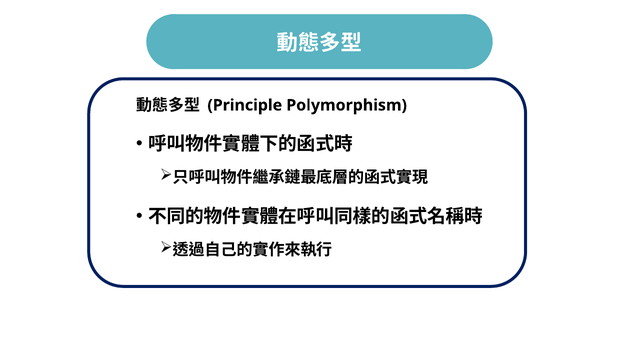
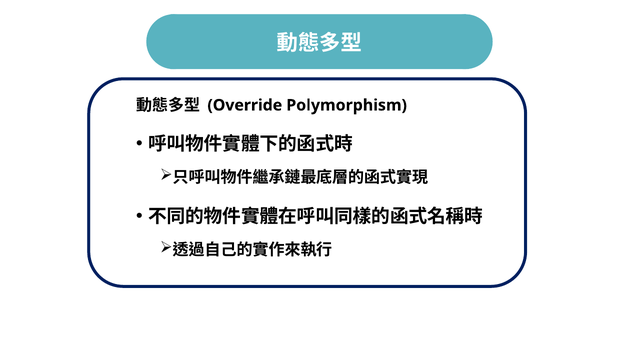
Principle: Principle -> Override
